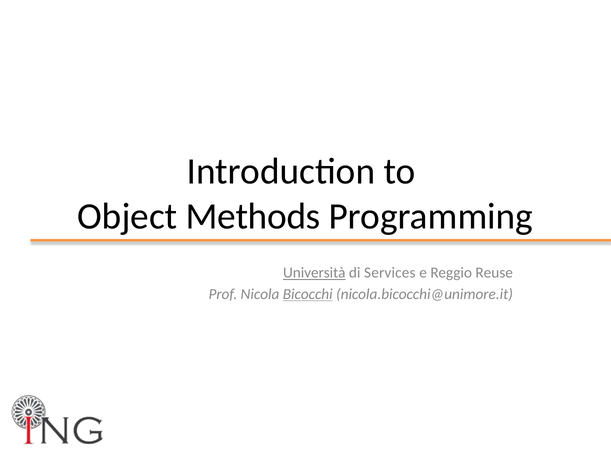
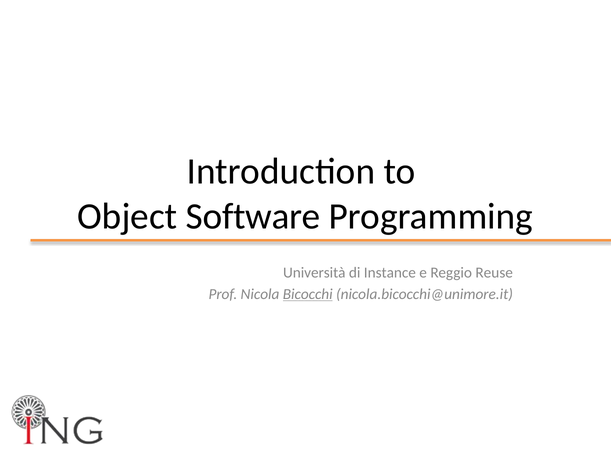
Methods: Methods -> Software
Università underline: present -> none
Services: Services -> Instance
